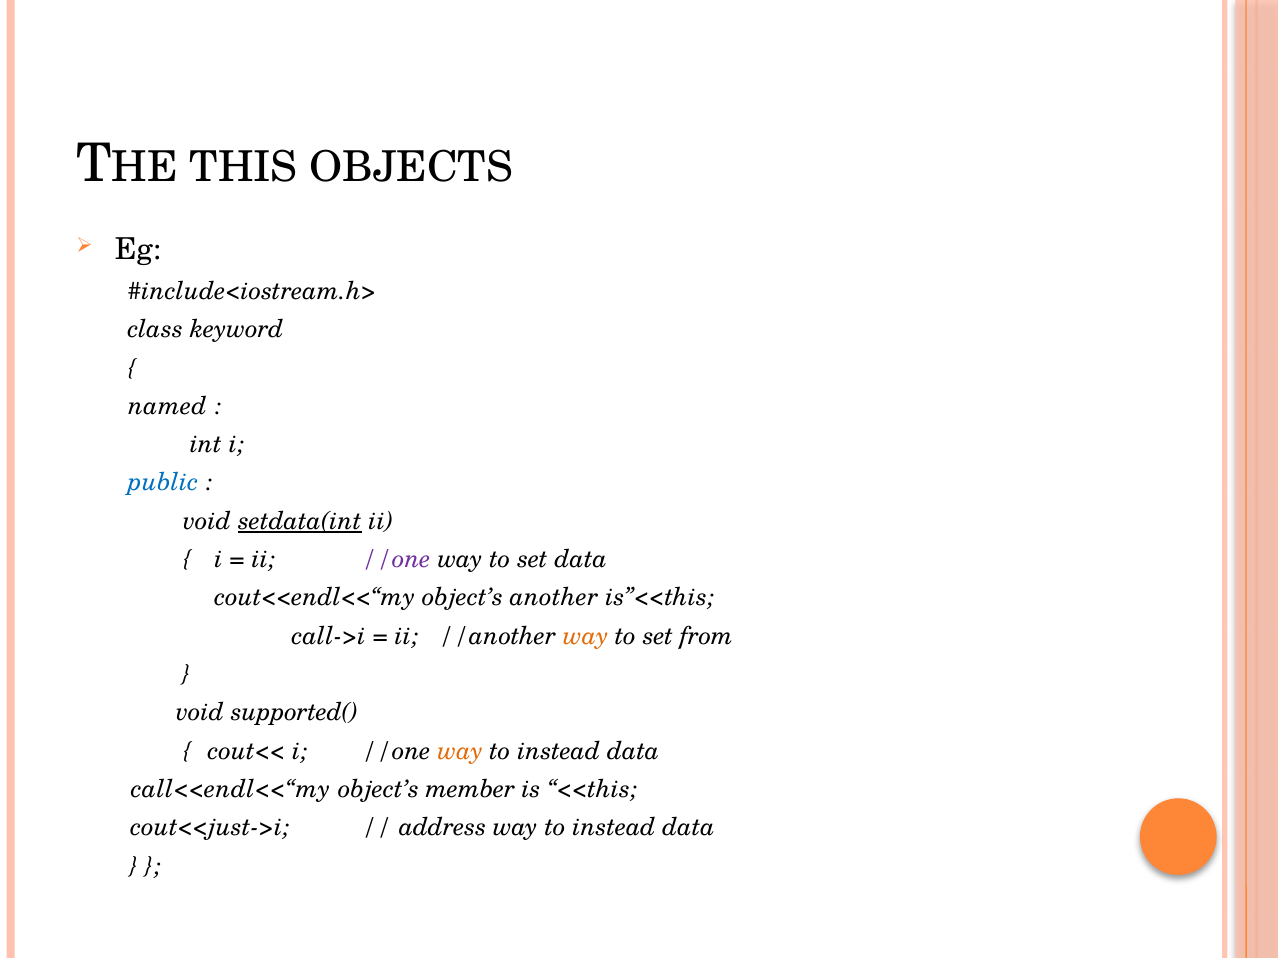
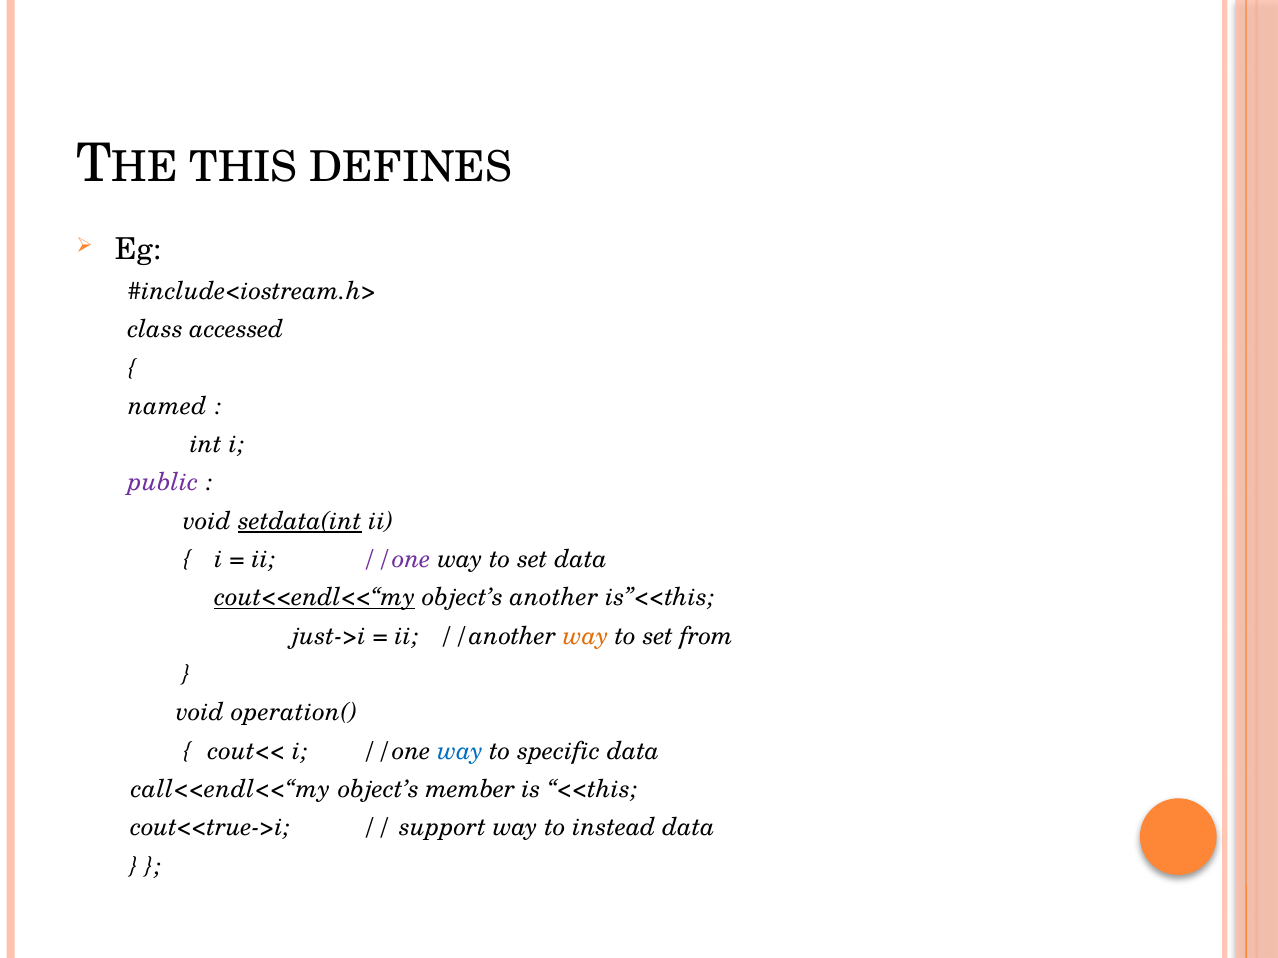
OBJECTS: OBJECTS -> DEFINES
keyword: keyword -> accessed
public colour: blue -> purple
cout<<endl<<“my underline: none -> present
call->i: call->i -> just->i
supported(: supported( -> operation(
way at (460, 751) colour: orange -> blue
instead at (559, 751): instead -> specific
cout<<just->i: cout<<just->i -> cout<<true->i
address: address -> support
